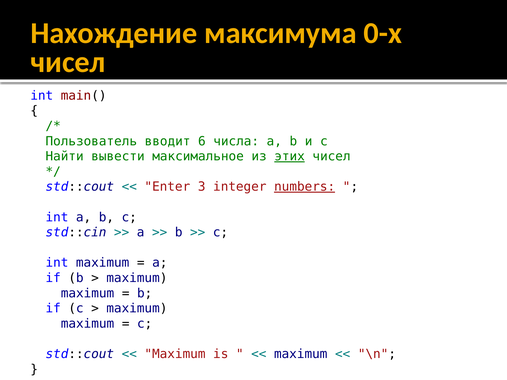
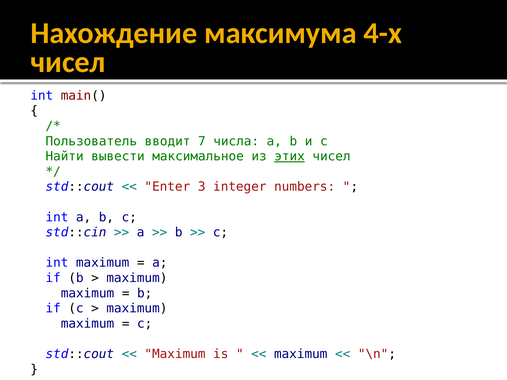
0-х: 0-х -> 4-х
6: 6 -> 7
numbers underline: present -> none
